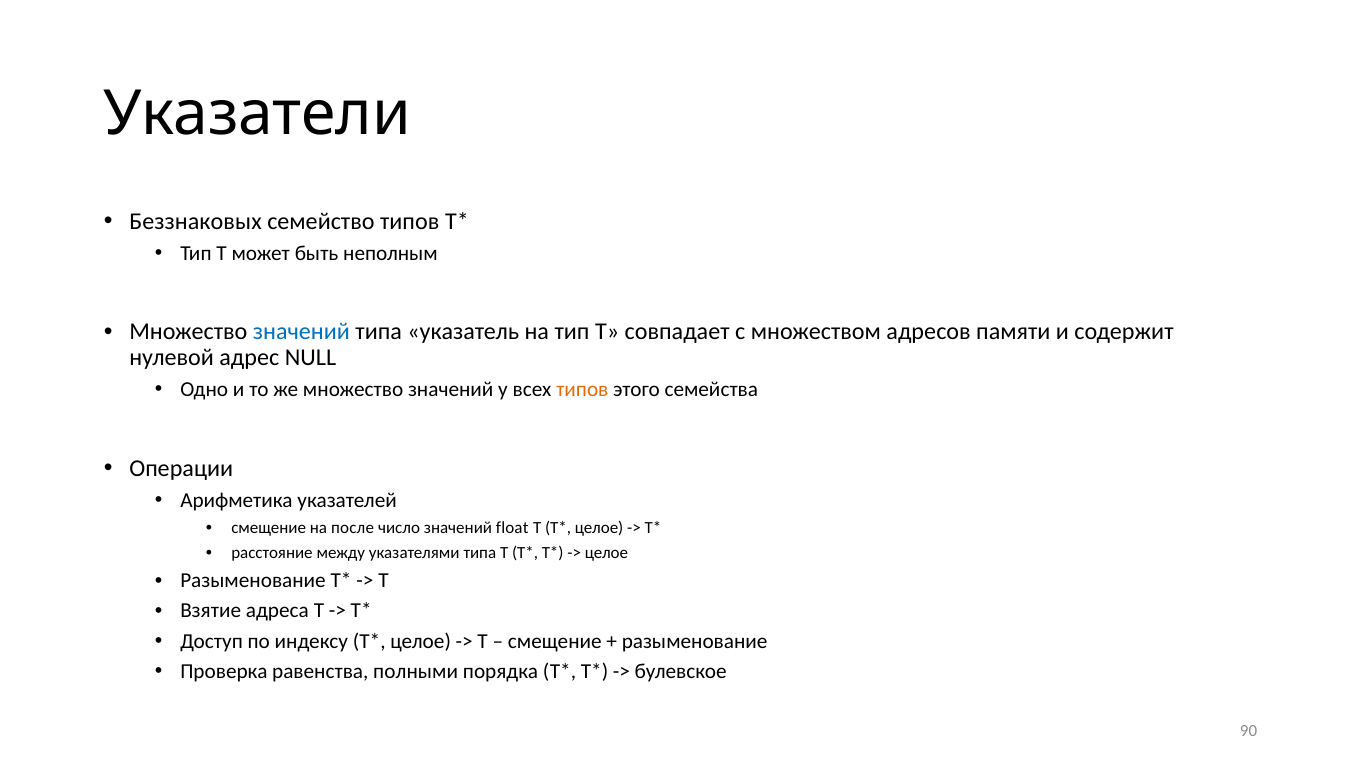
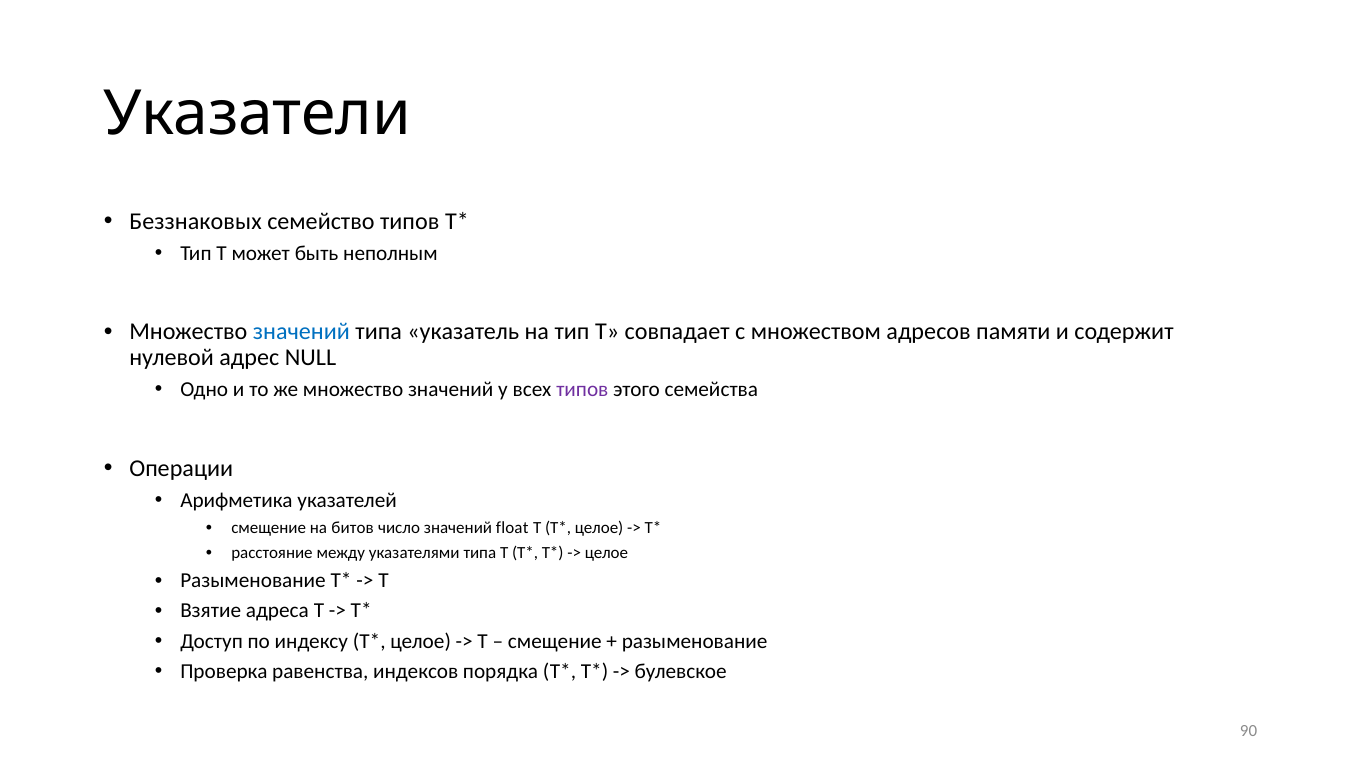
типов at (582, 390) colour: orange -> purple
после: после -> битов
полными: полными -> индексов
